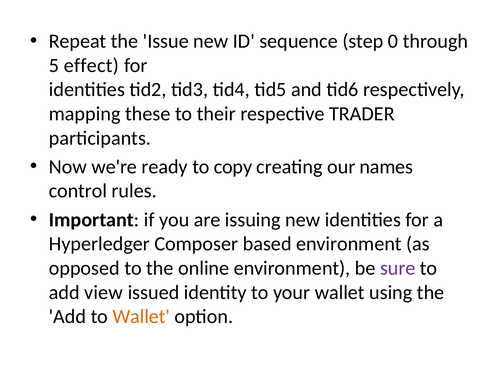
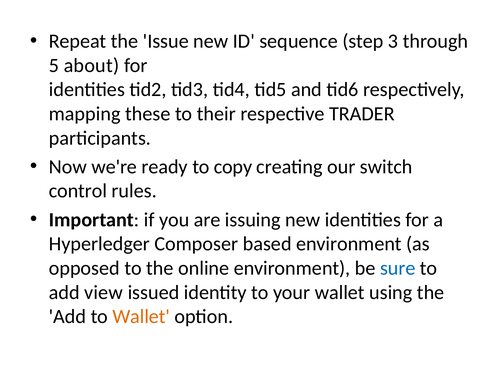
0: 0 -> 3
effect: effect -> about
names: names -> switch
sure colour: purple -> blue
